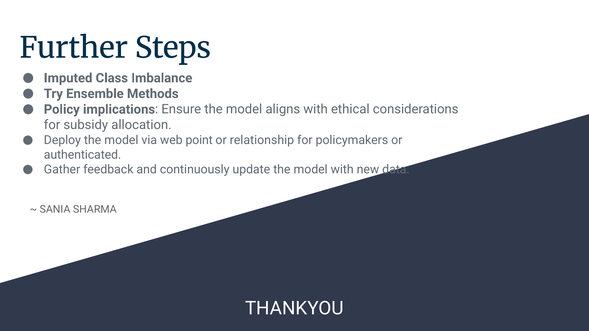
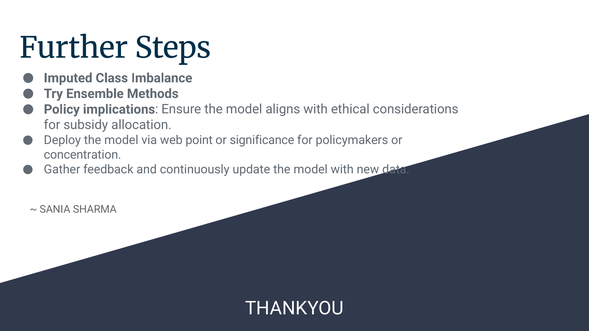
relationship: relationship -> significance
authenticated: authenticated -> concentration
